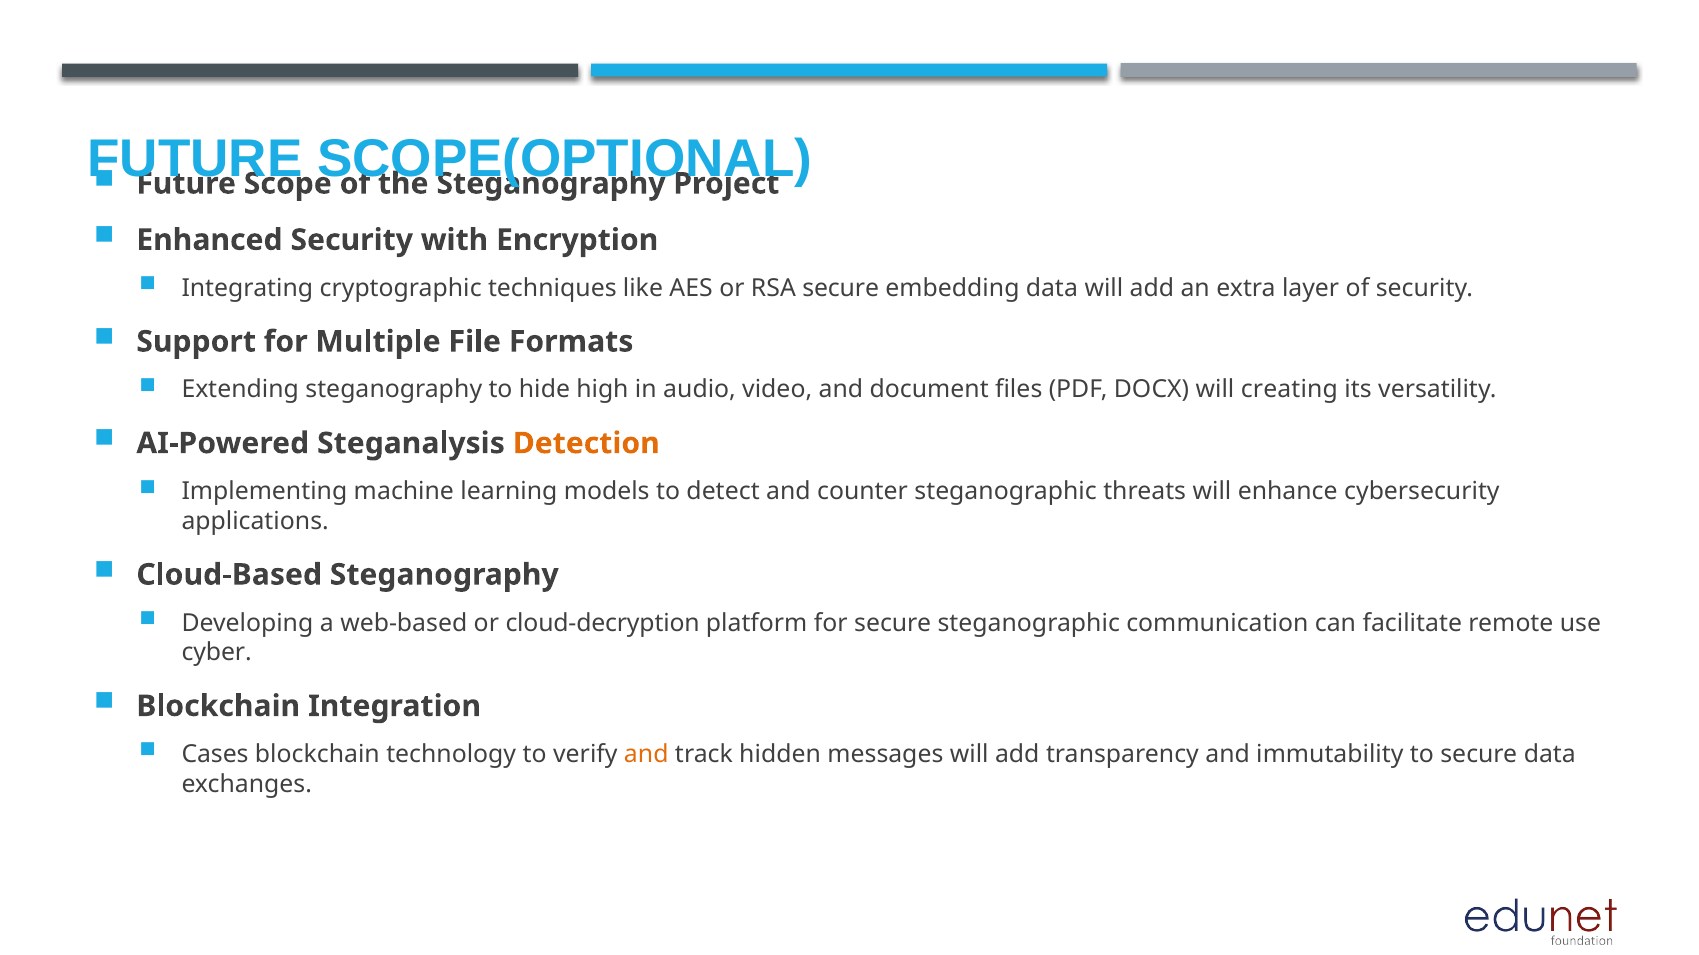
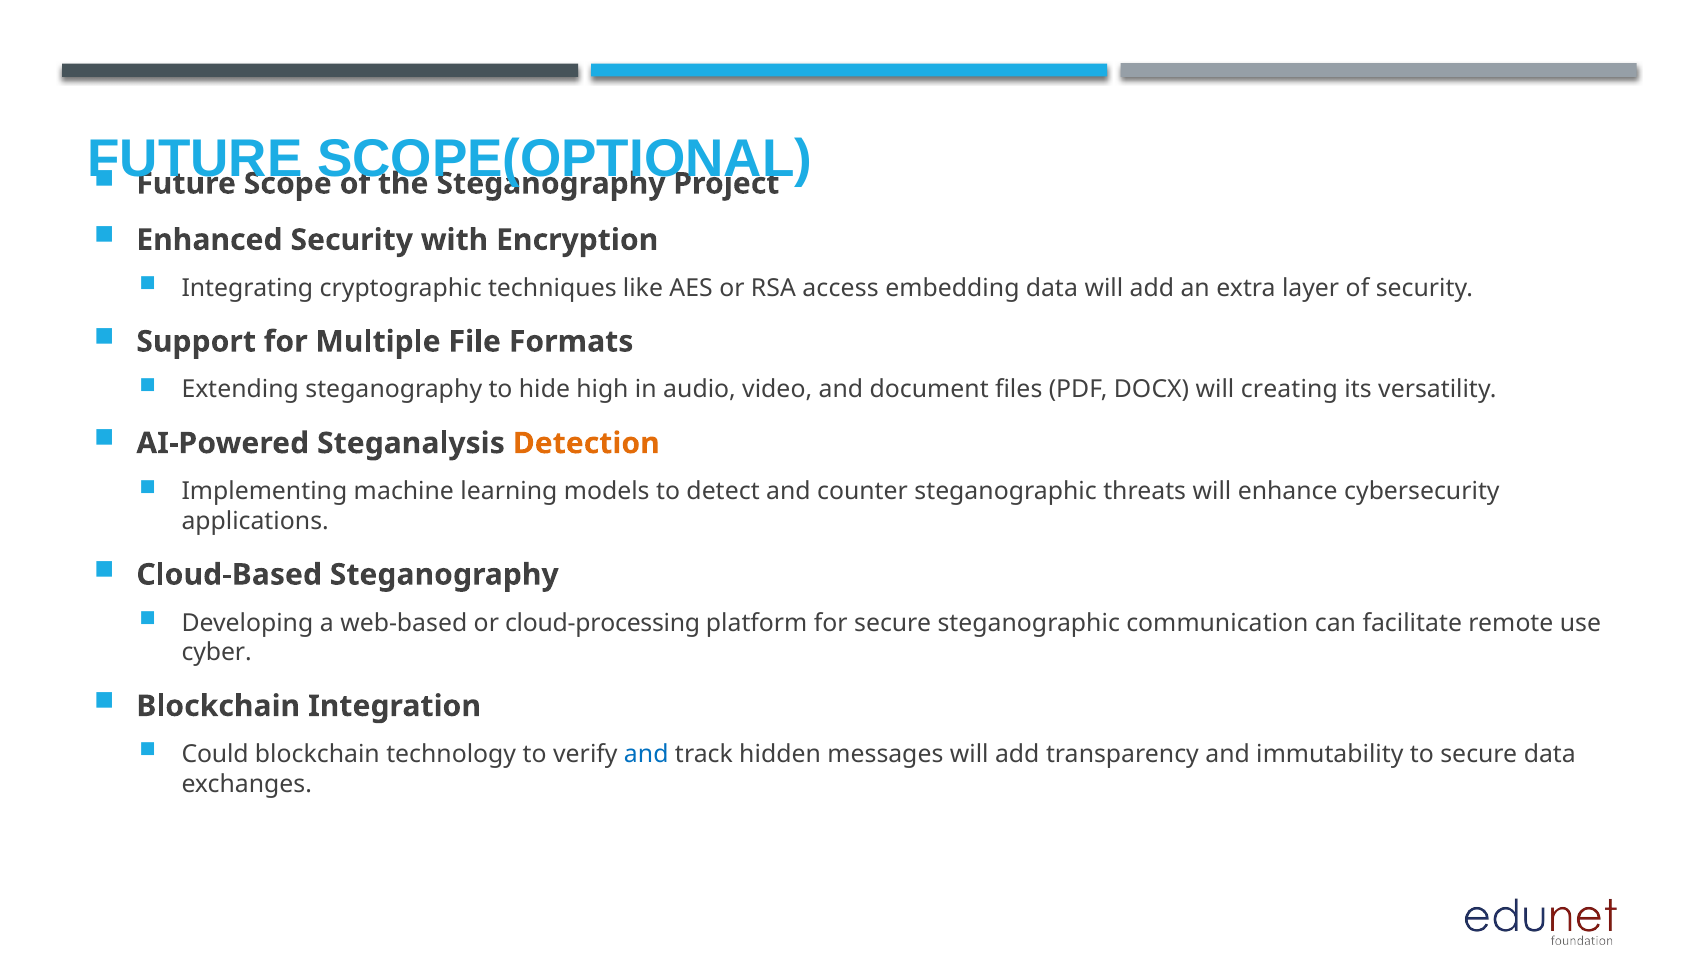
RSA secure: secure -> access
cloud-decryption: cloud-decryption -> cloud-processing
Cases: Cases -> Could
and at (646, 755) colour: orange -> blue
